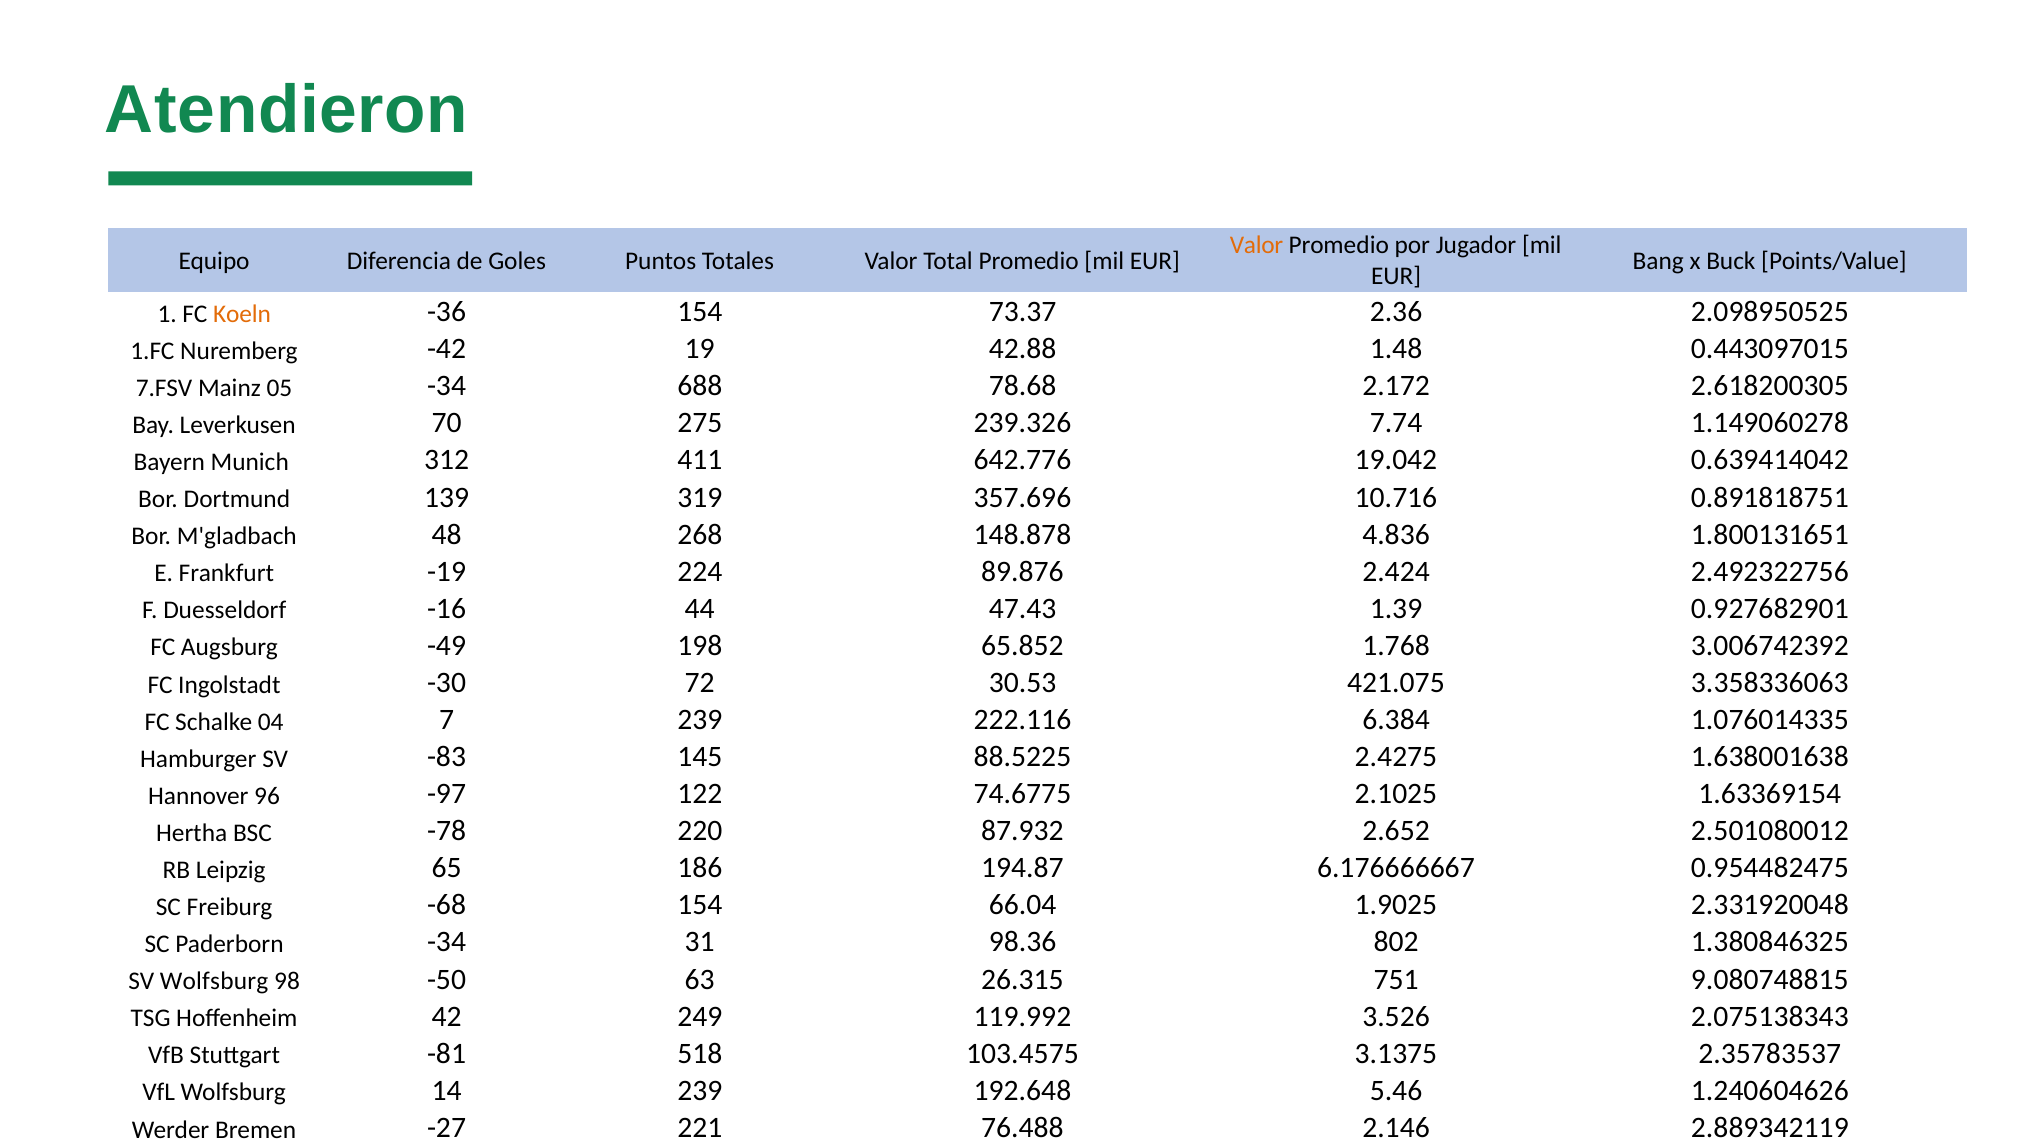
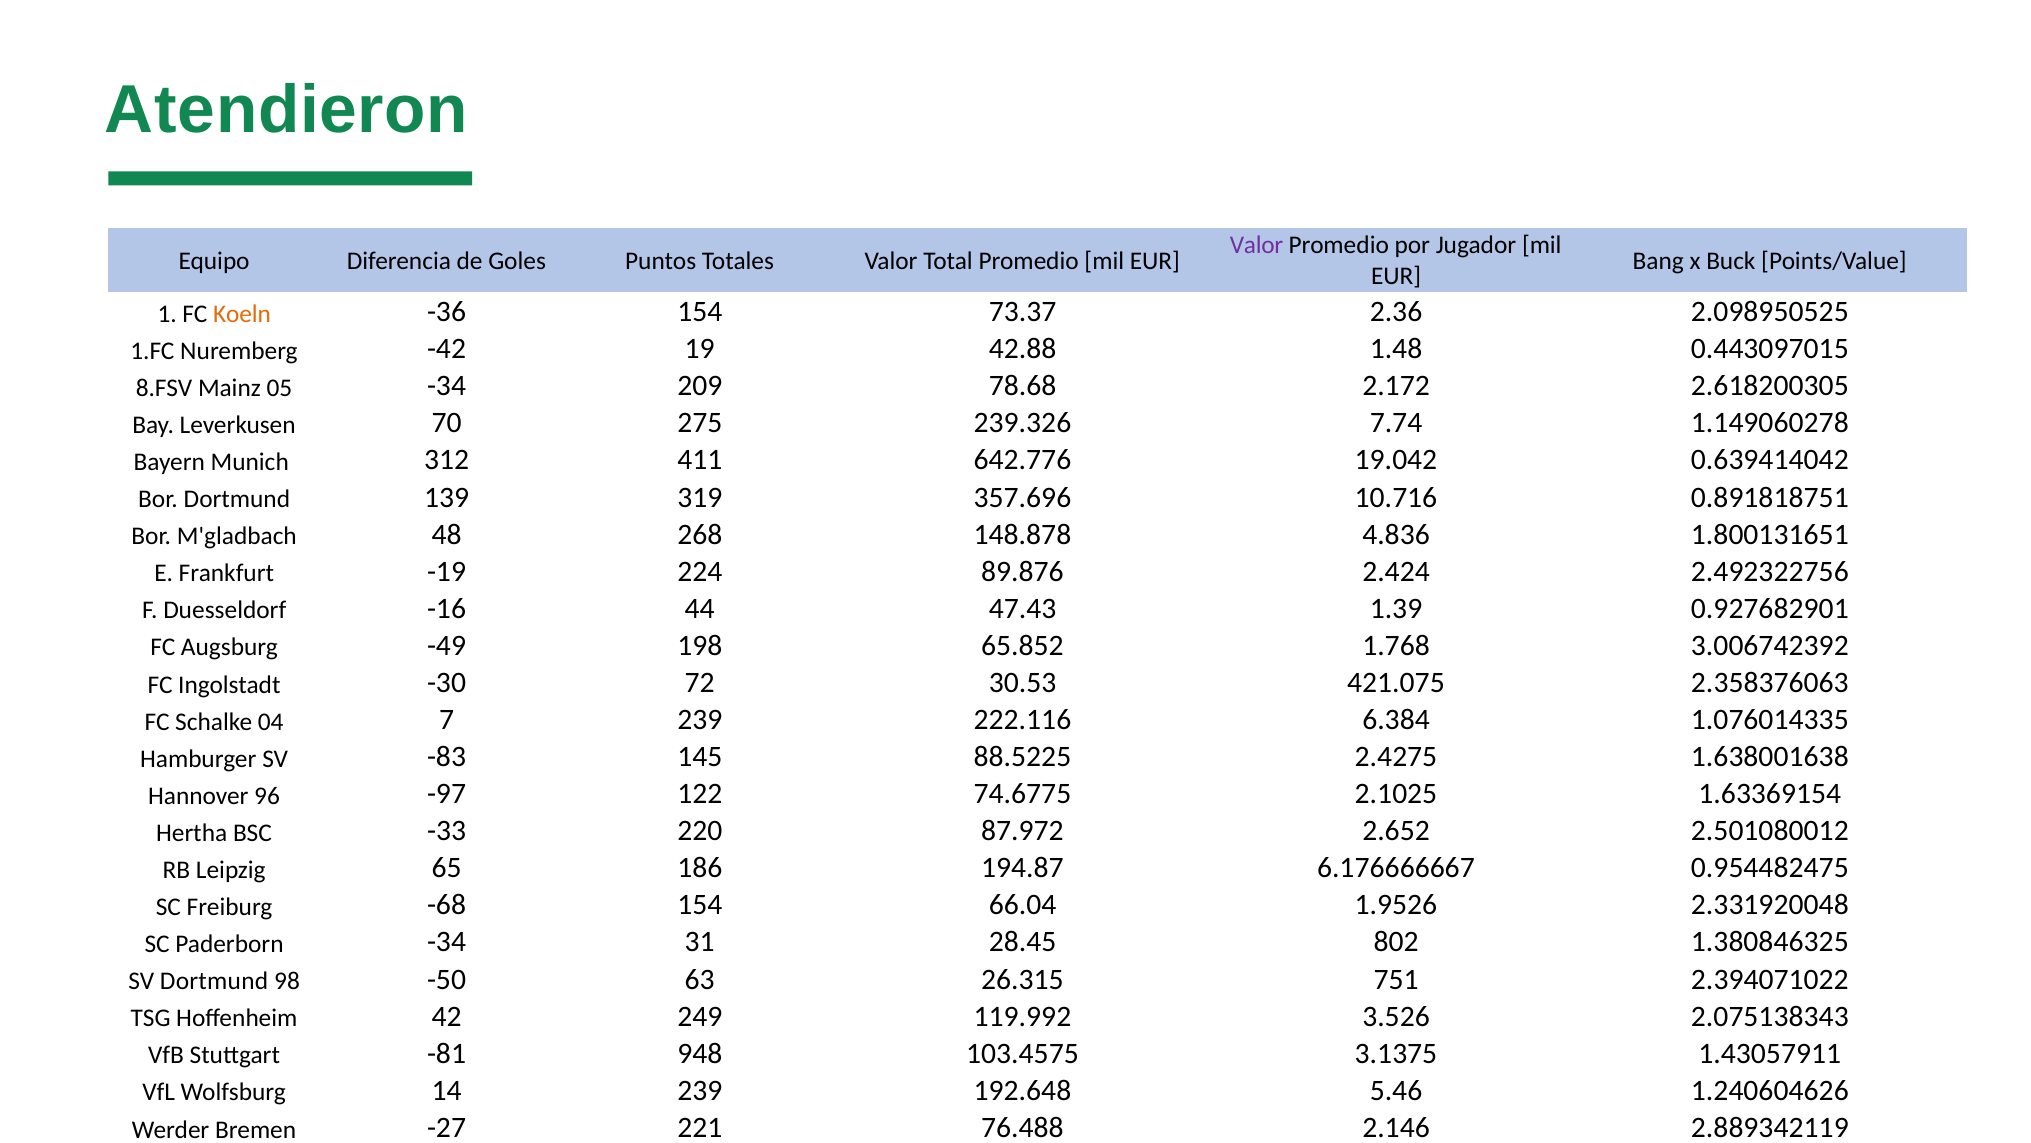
Valor at (1257, 245) colour: orange -> purple
7.FSV: 7.FSV -> 8.FSV
688: 688 -> 209
3.358336063: 3.358336063 -> 2.358376063
-78: -78 -> -33
87.932: 87.932 -> 87.972
1.9025: 1.9025 -> 1.9526
98.36: 98.36 -> 28.45
SV Wolfsburg: Wolfsburg -> Dortmund
9.080748815: 9.080748815 -> 2.394071022
518: 518 -> 948
2.35783537: 2.35783537 -> 1.43057911
